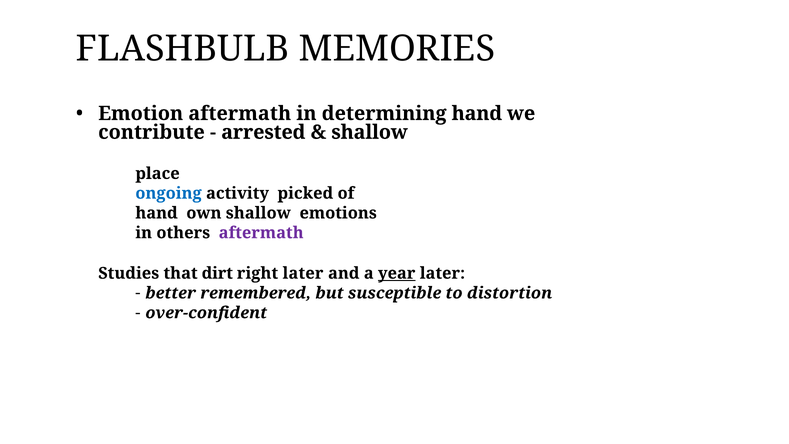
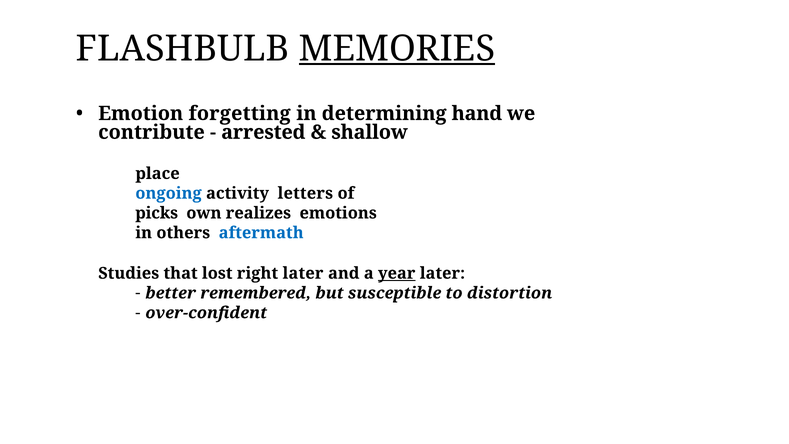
MEMORIES underline: none -> present
Emotion aftermath: aftermath -> forgetting
picked: picked -> letters
hand at (157, 213): hand -> picks
own shallow: shallow -> realizes
aftermath at (261, 233) colour: purple -> blue
dirt: dirt -> lost
